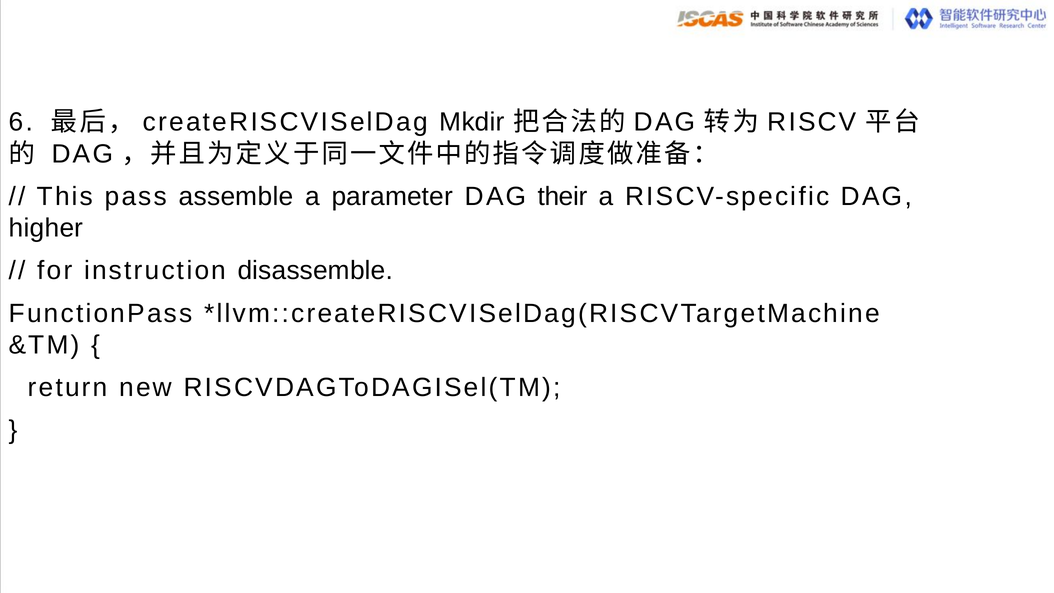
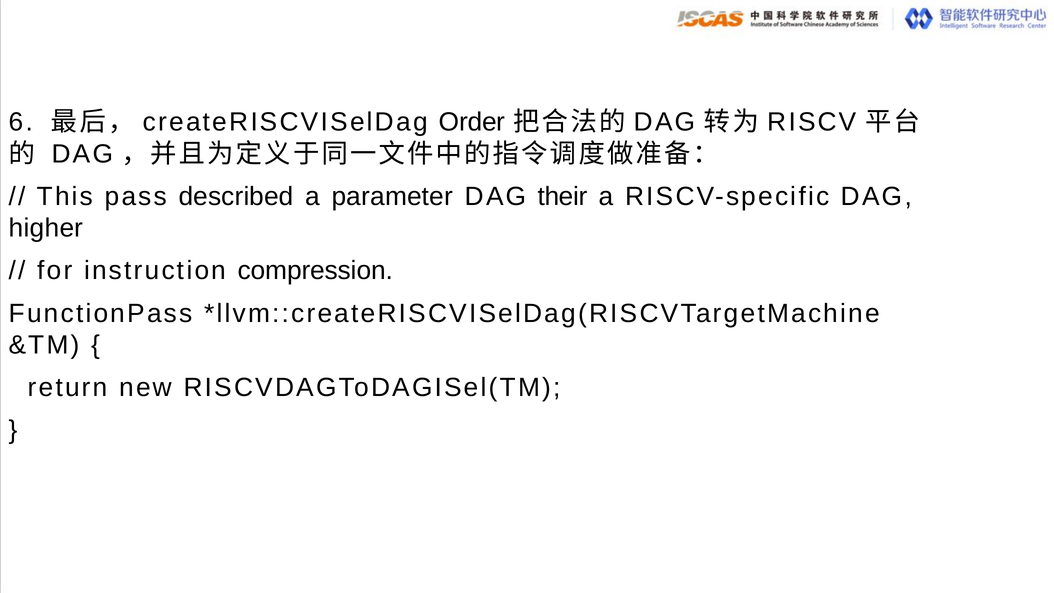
Mkdir: Mkdir -> Order
assemble: assemble -> described
disassemble: disassemble -> compression
